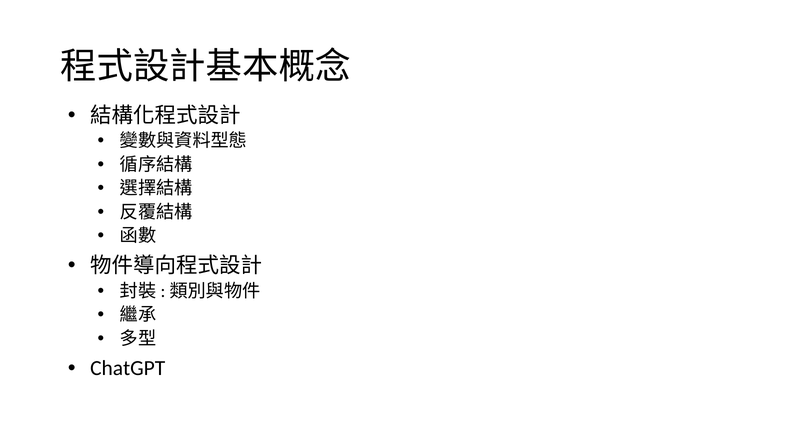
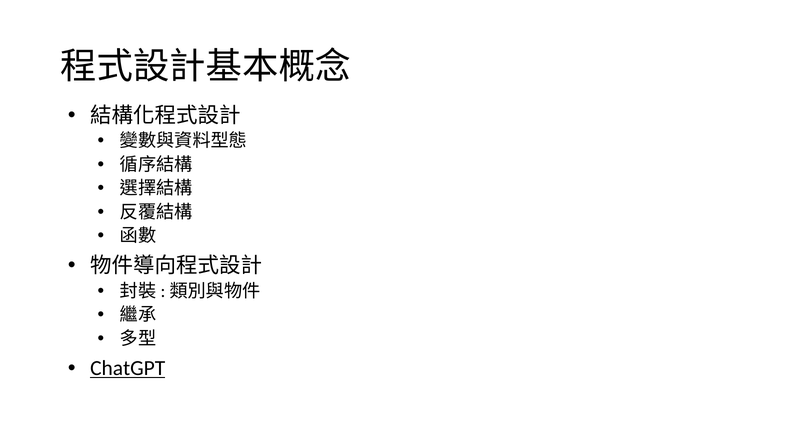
ChatGPT underline: none -> present
